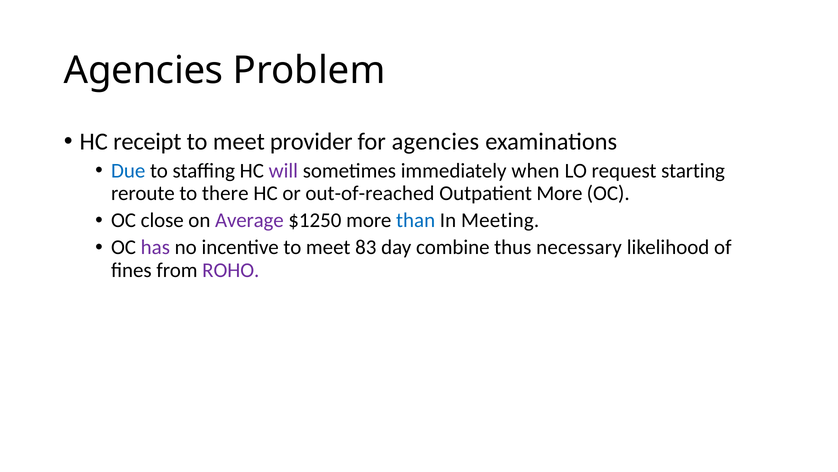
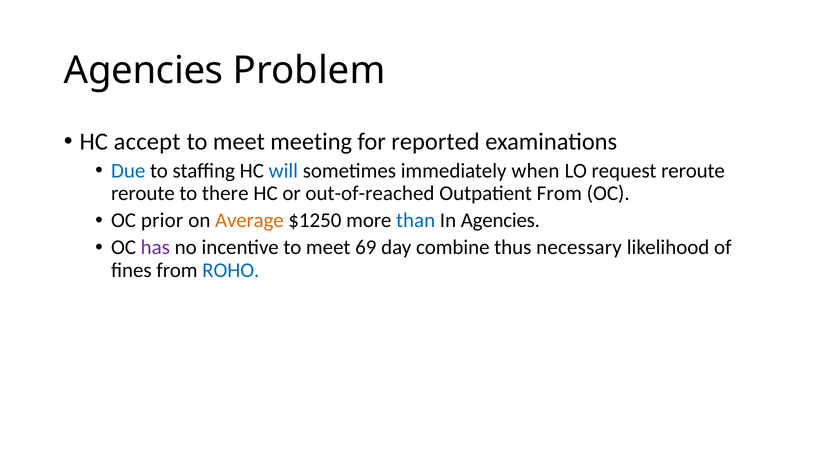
receipt: receipt -> accept
provider: provider -> meeting
for agencies: agencies -> reported
will colour: purple -> blue
request starting: starting -> reroute
Outpatient More: More -> From
close: close -> prior
Average colour: purple -> orange
In Meeting: Meeting -> Agencies
83: 83 -> 69
ROHO colour: purple -> blue
